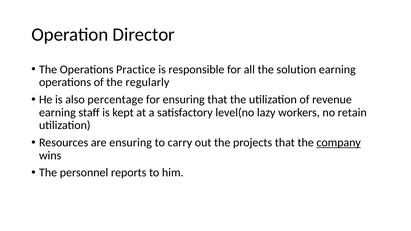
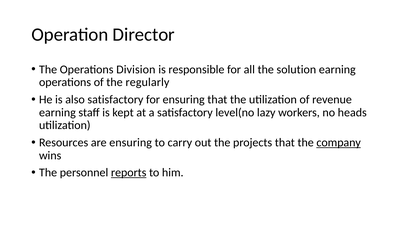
Practice: Practice -> Division
also percentage: percentage -> satisfactory
retain: retain -> heads
reports underline: none -> present
